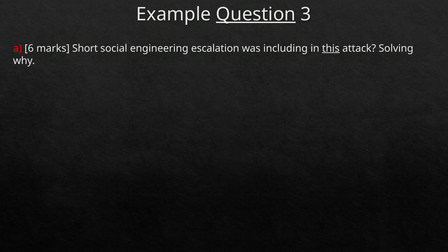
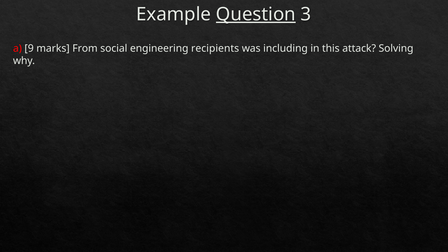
6: 6 -> 9
Short: Short -> From
escalation: escalation -> recipients
this underline: present -> none
